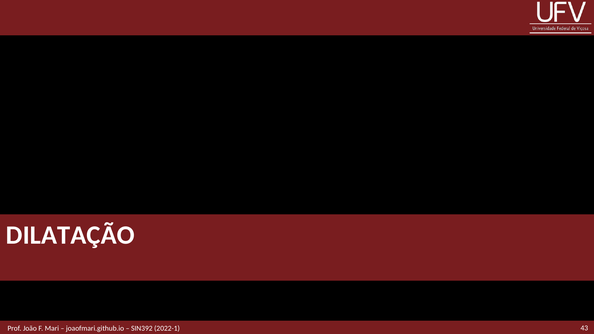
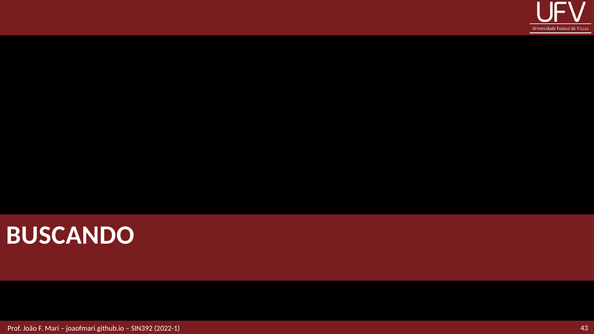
DILATAÇÃO: DILATAÇÃO -> BUSCANDO
